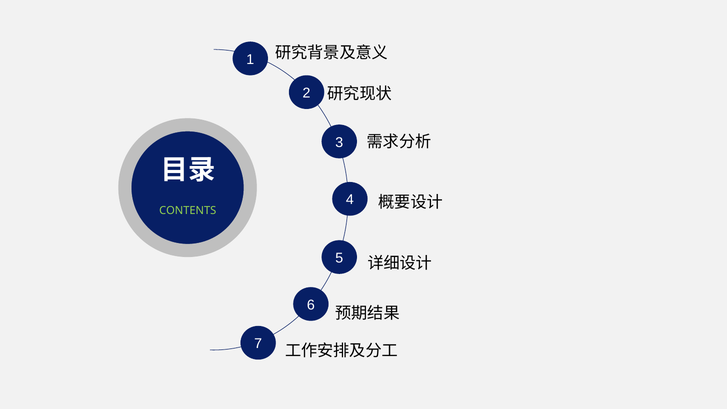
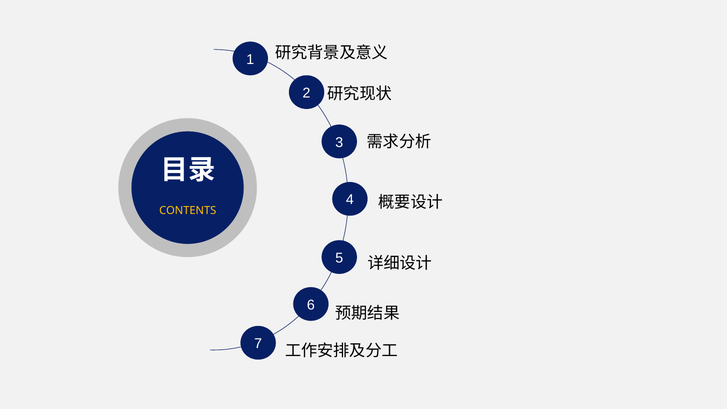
CONTENTS colour: light green -> yellow
